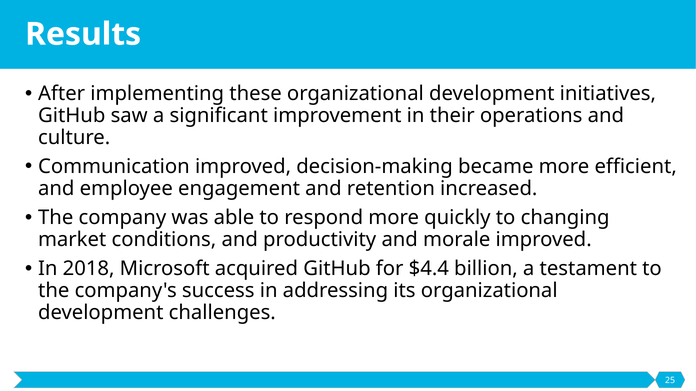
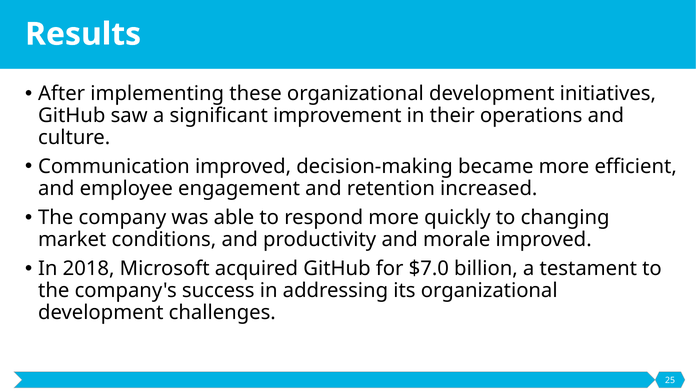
$4.4: $4.4 -> $7.0
